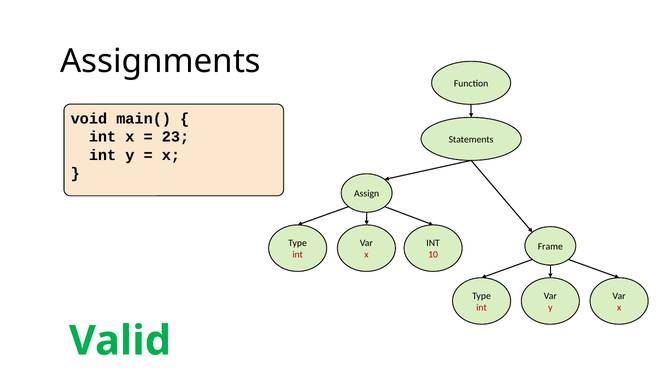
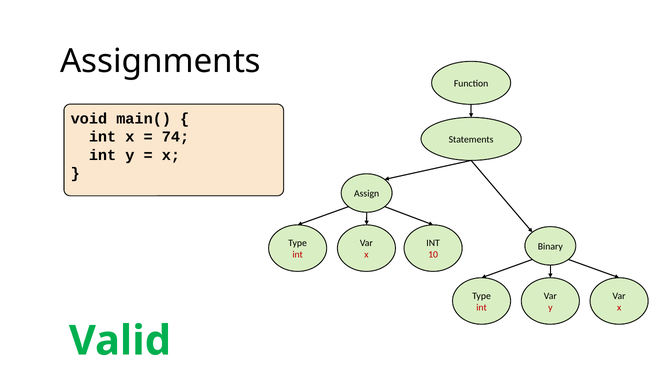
23: 23 -> 74
Frame: Frame -> Binary
